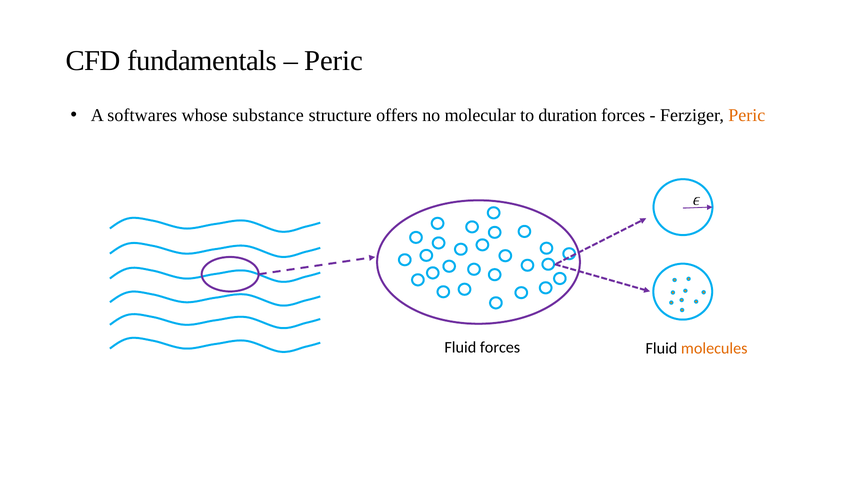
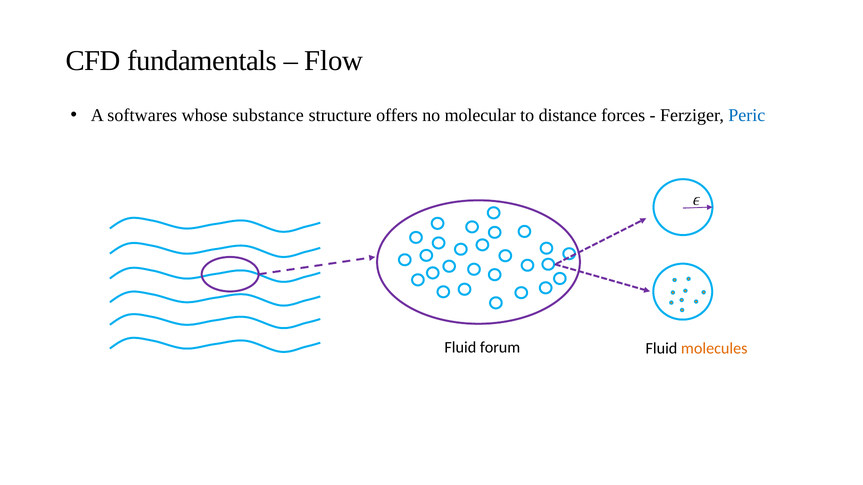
Peric at (334, 61): Peric -> Flow
duration: duration -> distance
Peric at (747, 115) colour: orange -> blue
Fluid forces: forces -> forum
